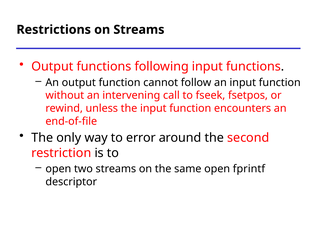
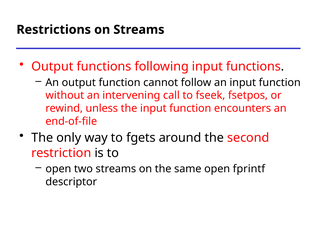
error: error -> fgets
